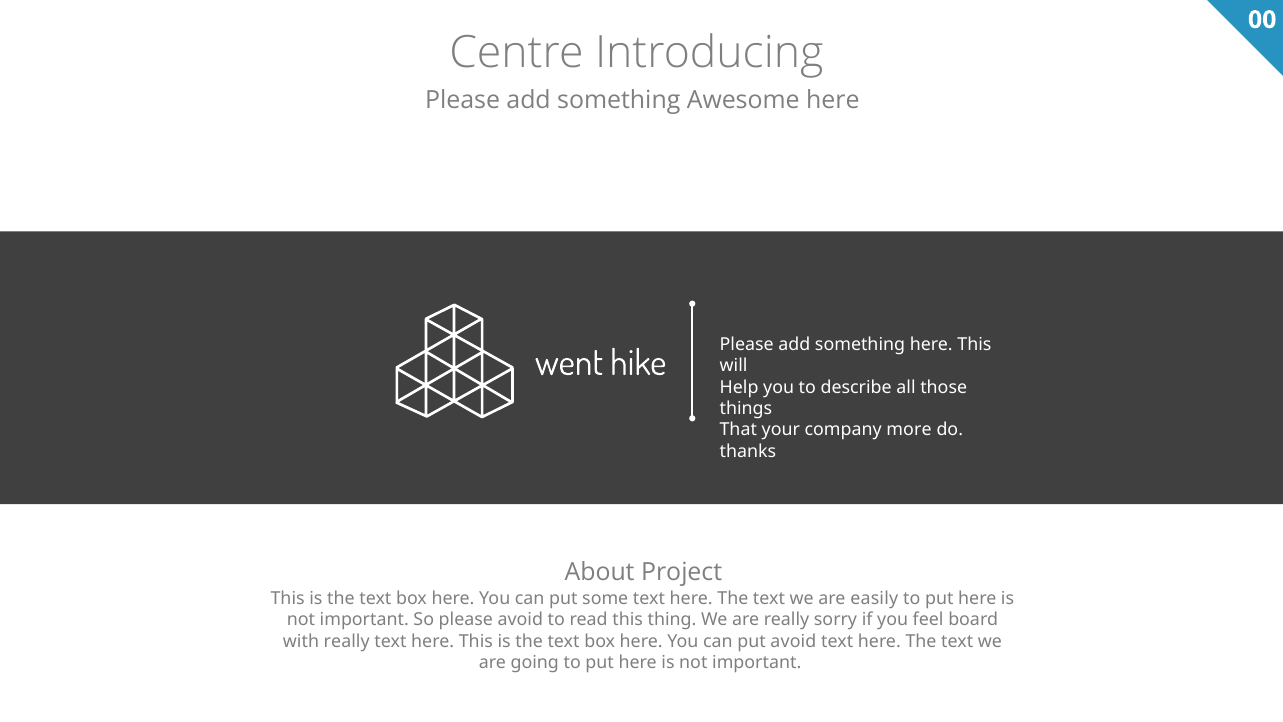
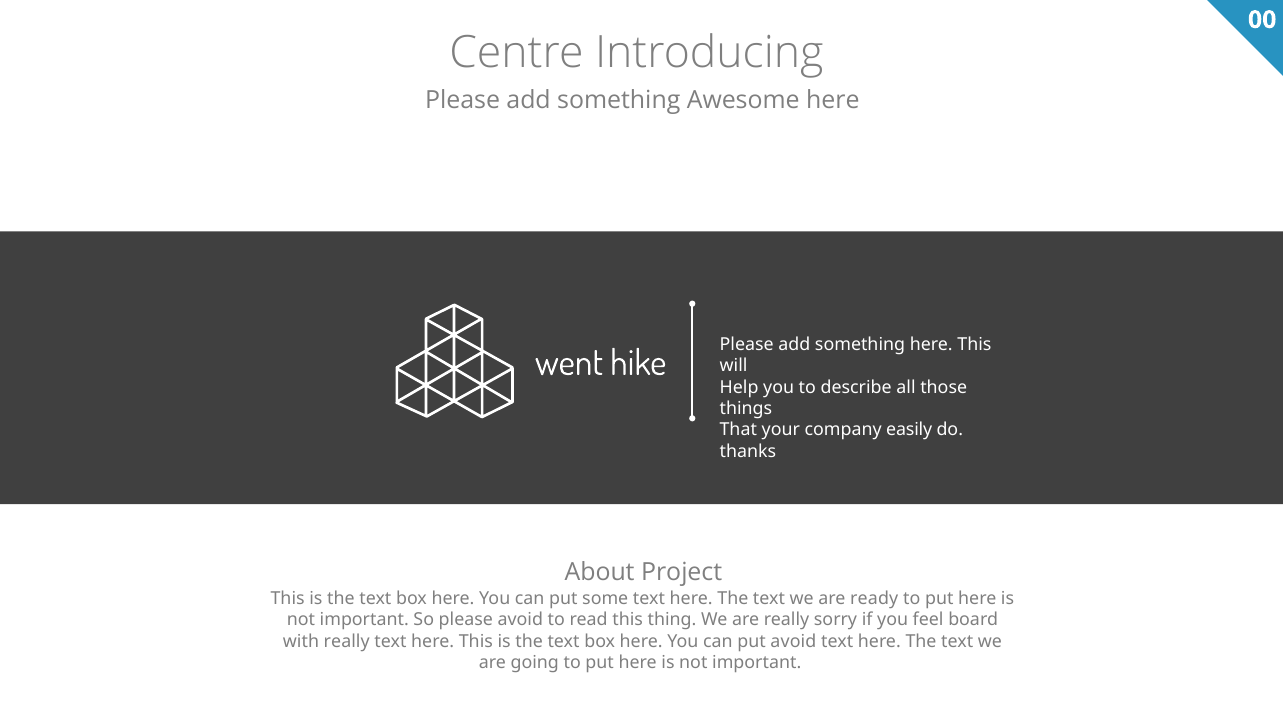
more: more -> easily
easily: easily -> ready
